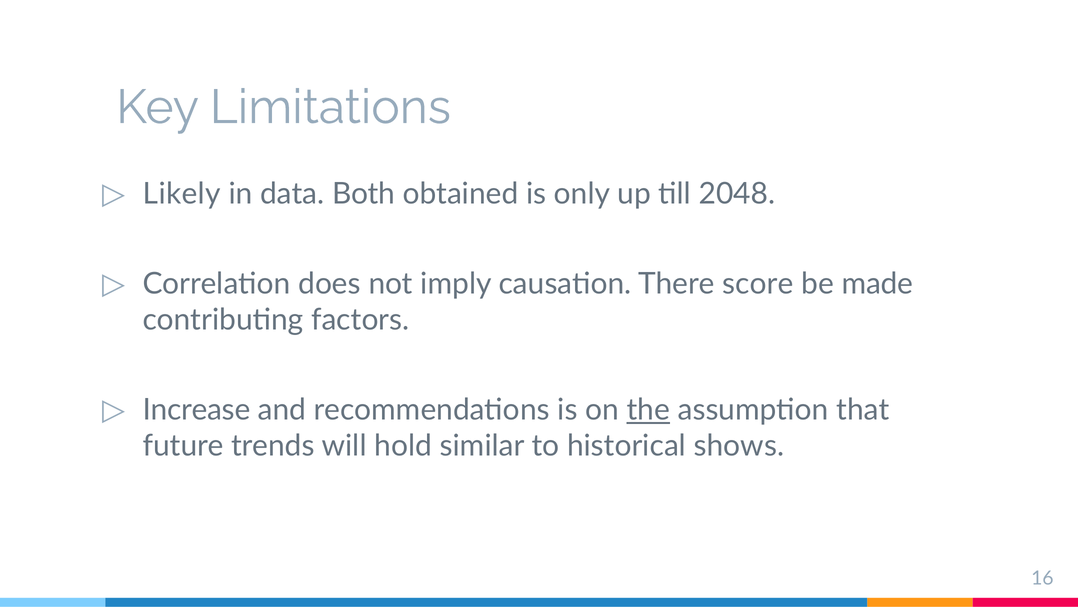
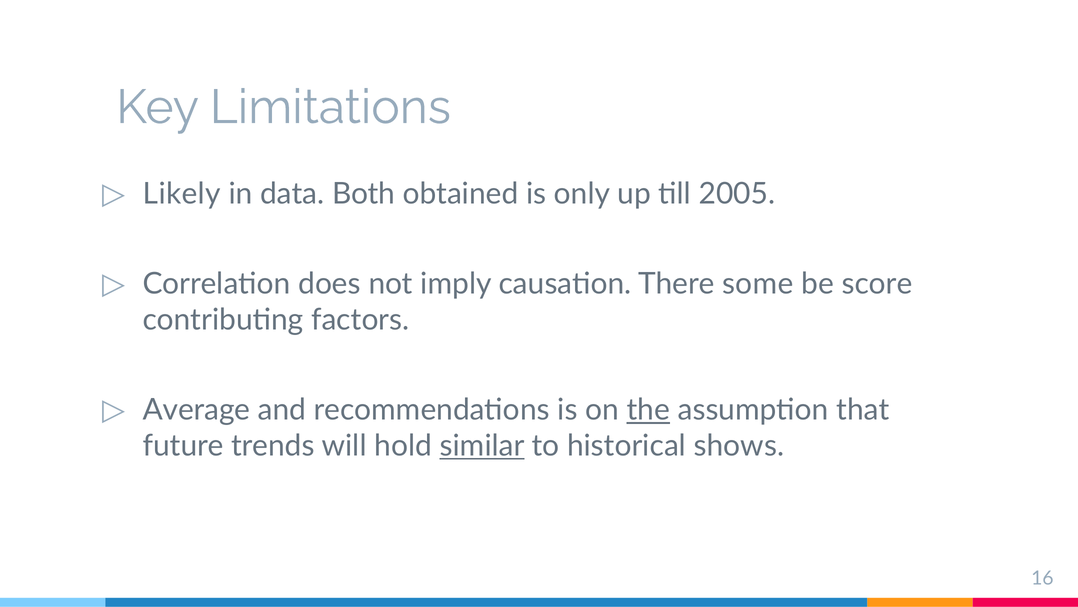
2048: 2048 -> 2005
score: score -> some
made: made -> score
Increase: Increase -> Average
similar underline: none -> present
